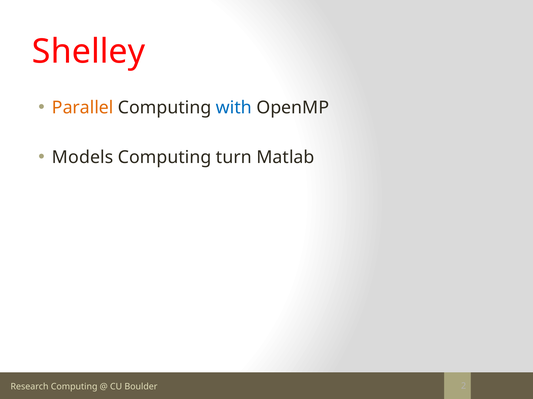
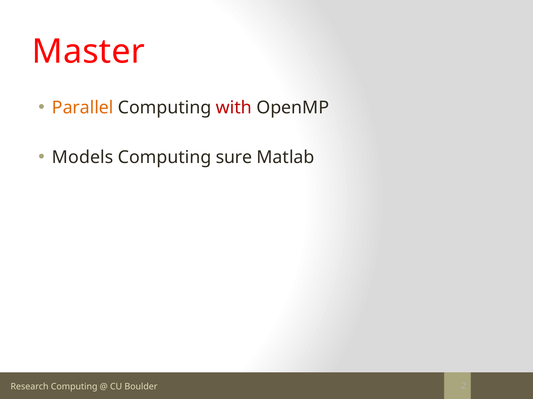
Shelley: Shelley -> Master
with colour: blue -> red
turn: turn -> sure
